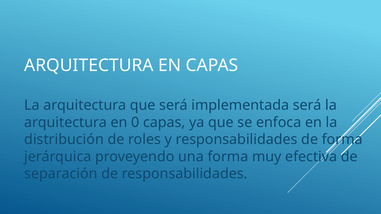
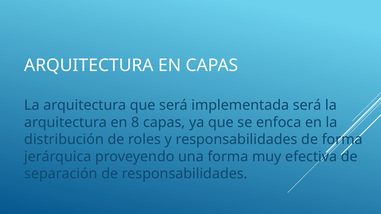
0: 0 -> 8
